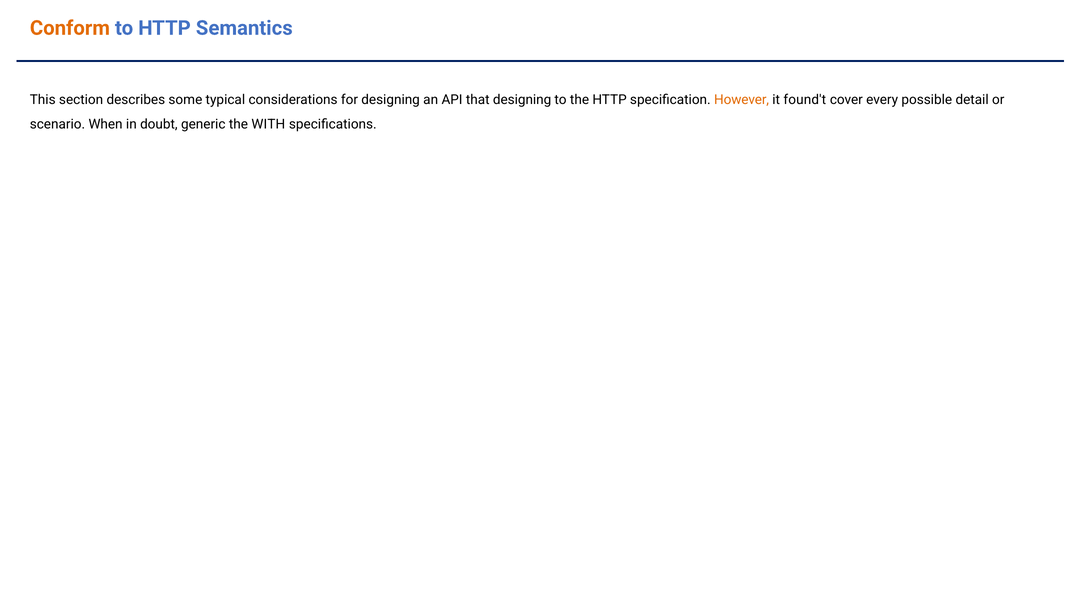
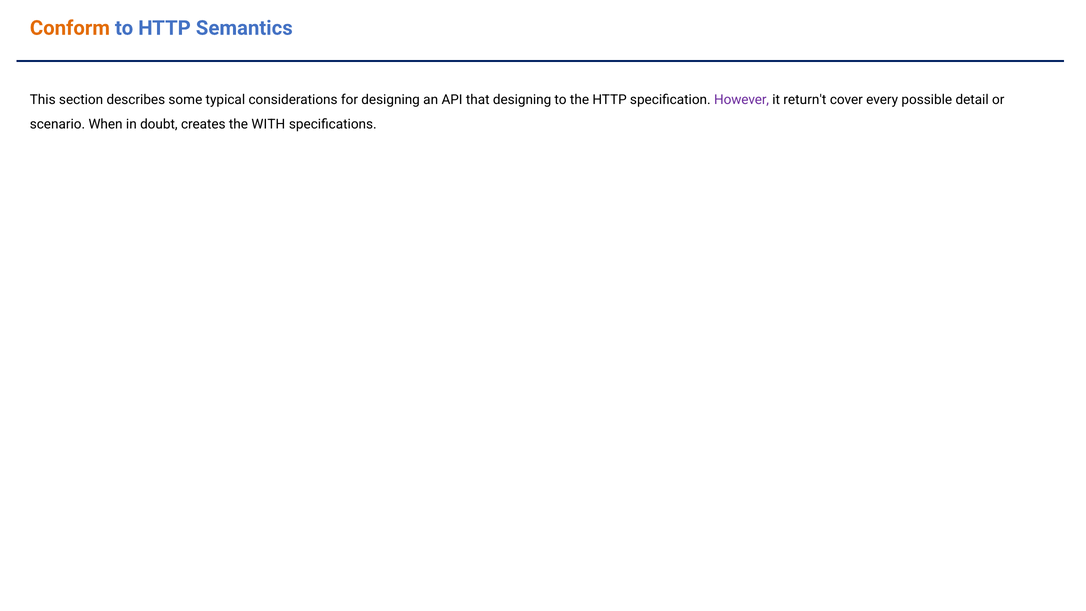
However colour: orange -> purple
found't: found't -> return't
generic: generic -> creates
